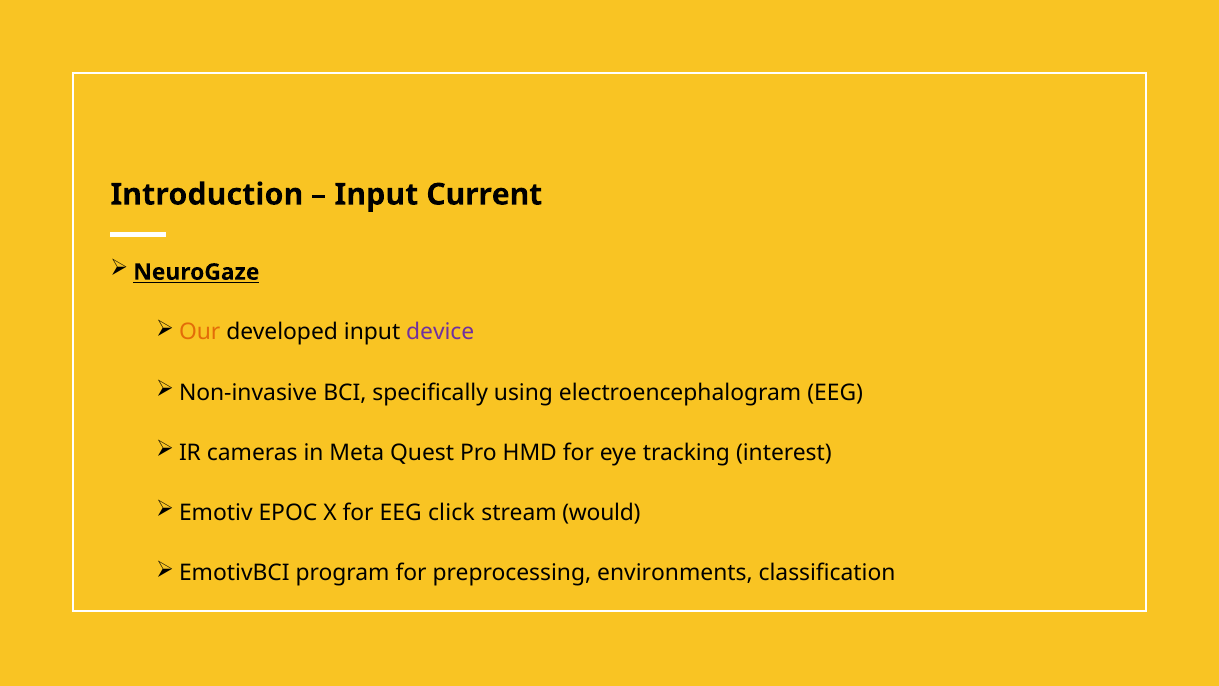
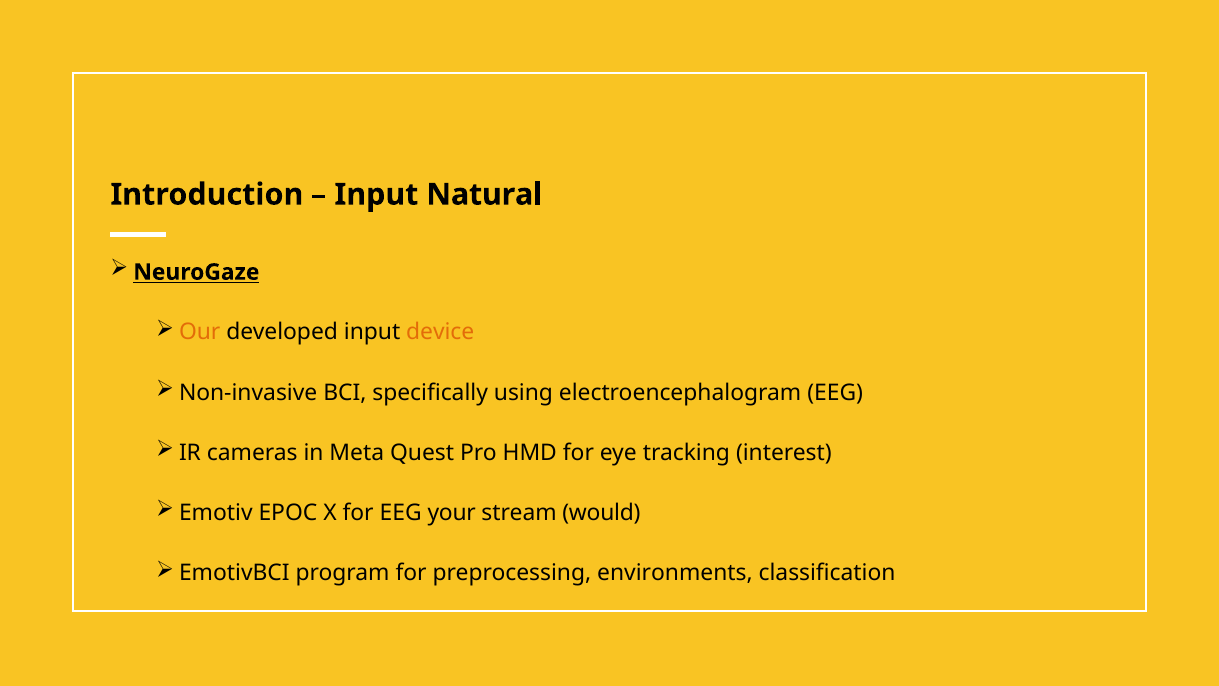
Current: Current -> Natural
device colour: purple -> orange
click: click -> your
